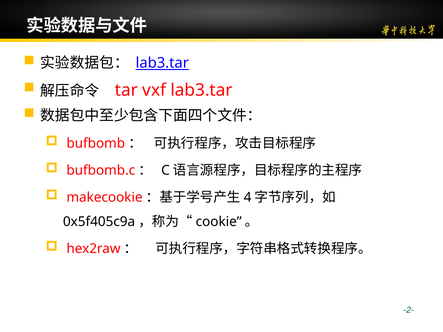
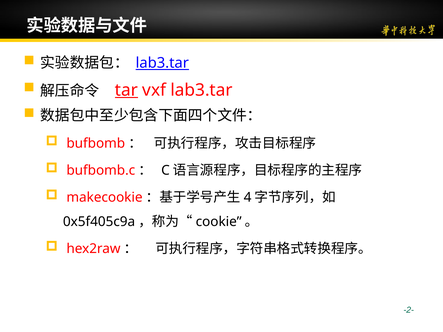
tar underline: none -> present
